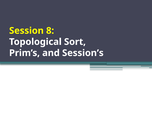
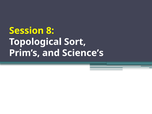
Session’s: Session’s -> Science’s
